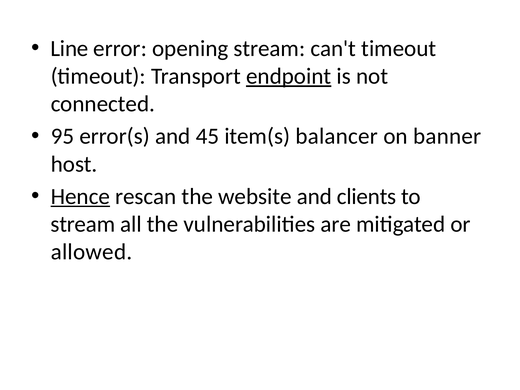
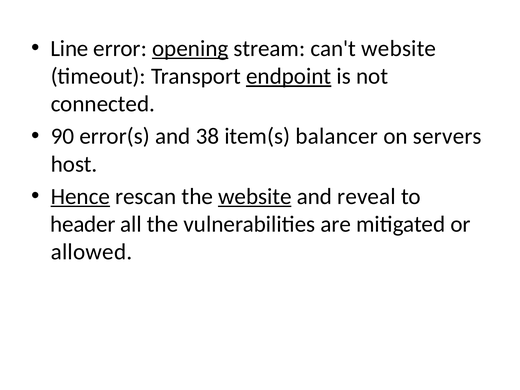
opening underline: none -> present
can't timeout: timeout -> website
95: 95 -> 90
45: 45 -> 38
banner: banner -> servers
website at (255, 197) underline: none -> present
clients: clients -> reveal
stream at (83, 224): stream -> header
